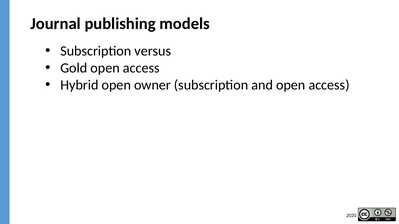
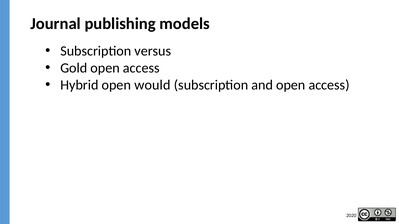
owner: owner -> would
